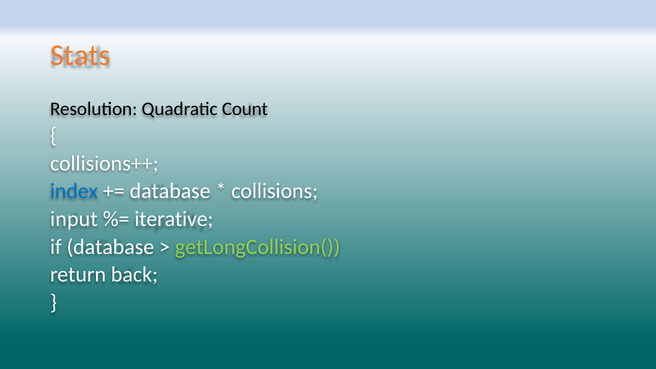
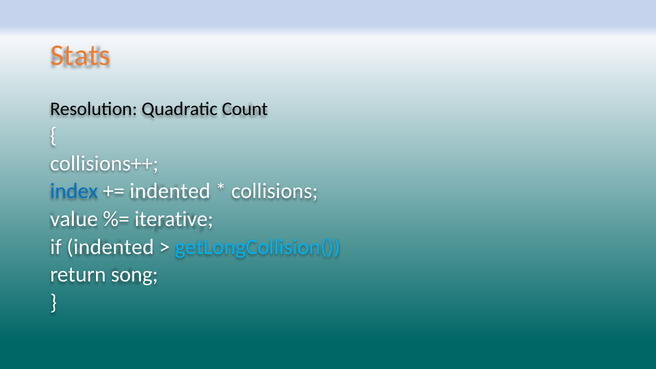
database at (170, 191): database -> indented
input: input -> value
if database: database -> indented
getLongCollision( colour: light green -> light blue
back: back -> song
